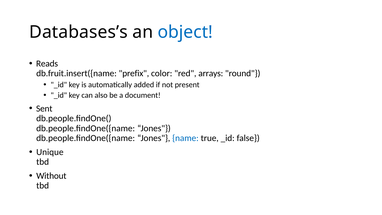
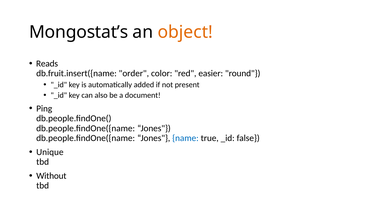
Databases’s: Databases’s -> Mongostat’s
object colour: blue -> orange
prefix: prefix -> order
arrays: arrays -> easier
Sent: Sent -> Ping
